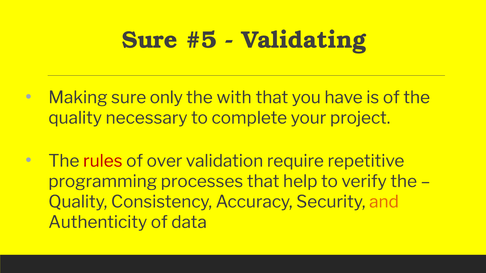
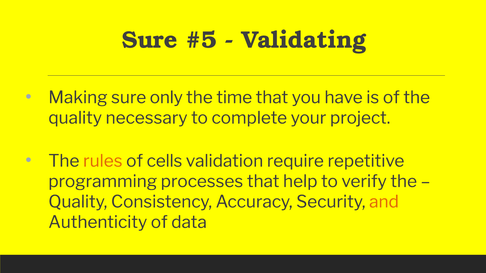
with: with -> time
rules colour: red -> orange
over: over -> cells
